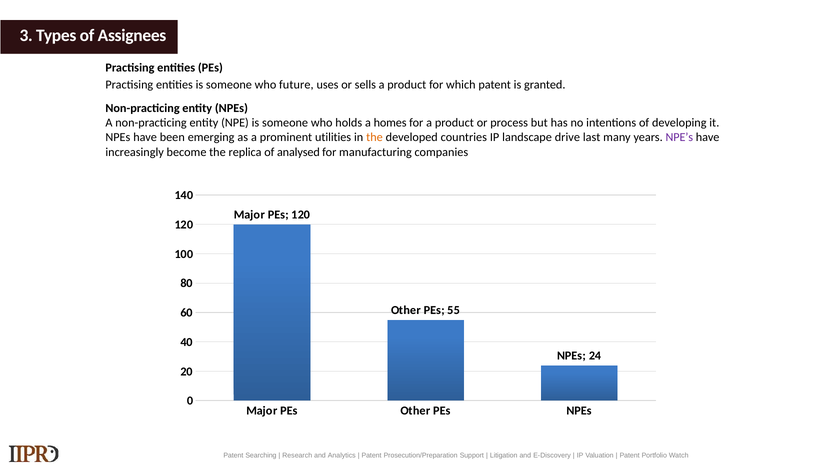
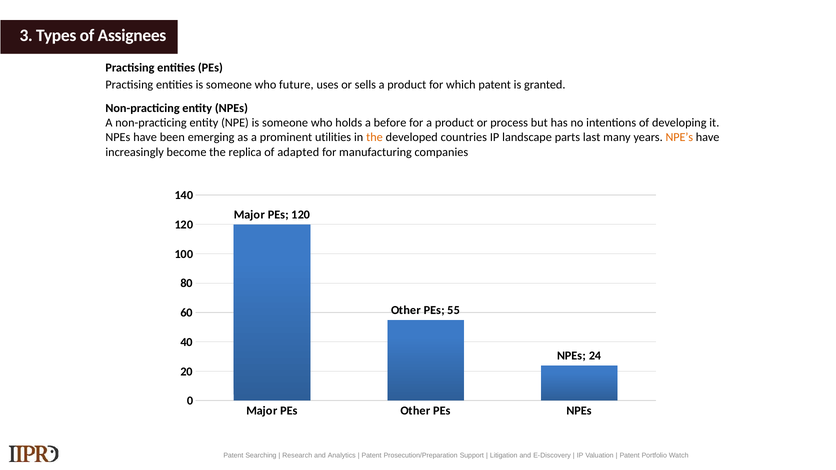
homes: homes -> before
drive: drive -> parts
NPE’s colour: purple -> orange
analysed: analysed -> adapted
